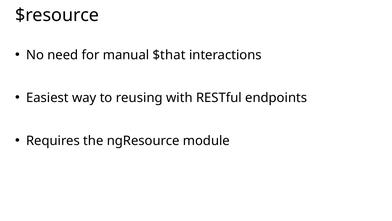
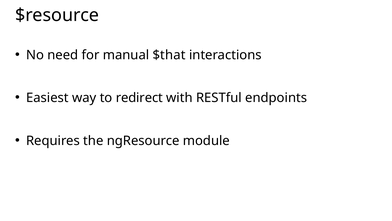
reusing: reusing -> redirect
